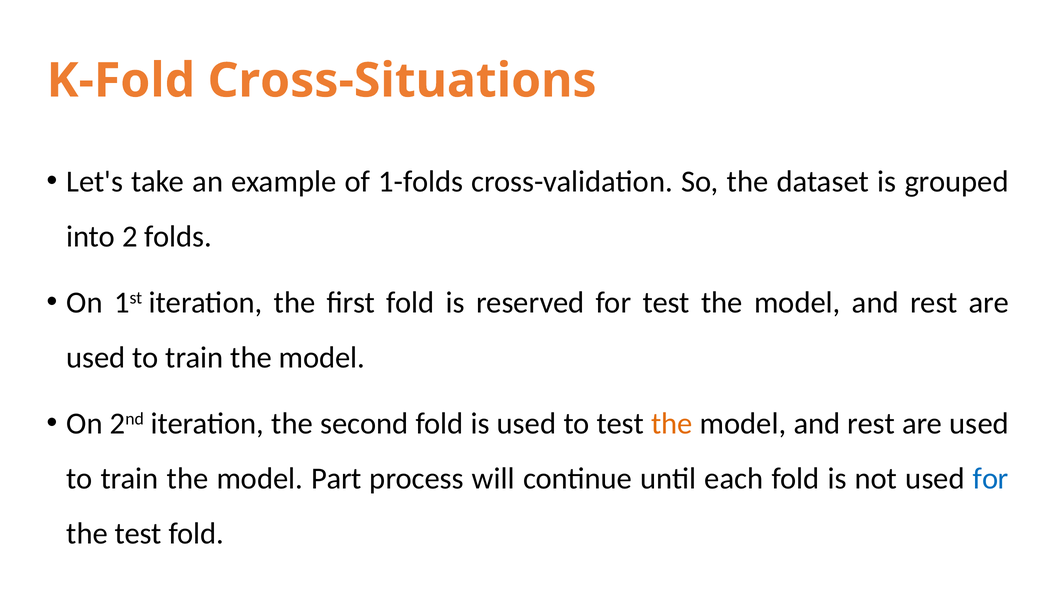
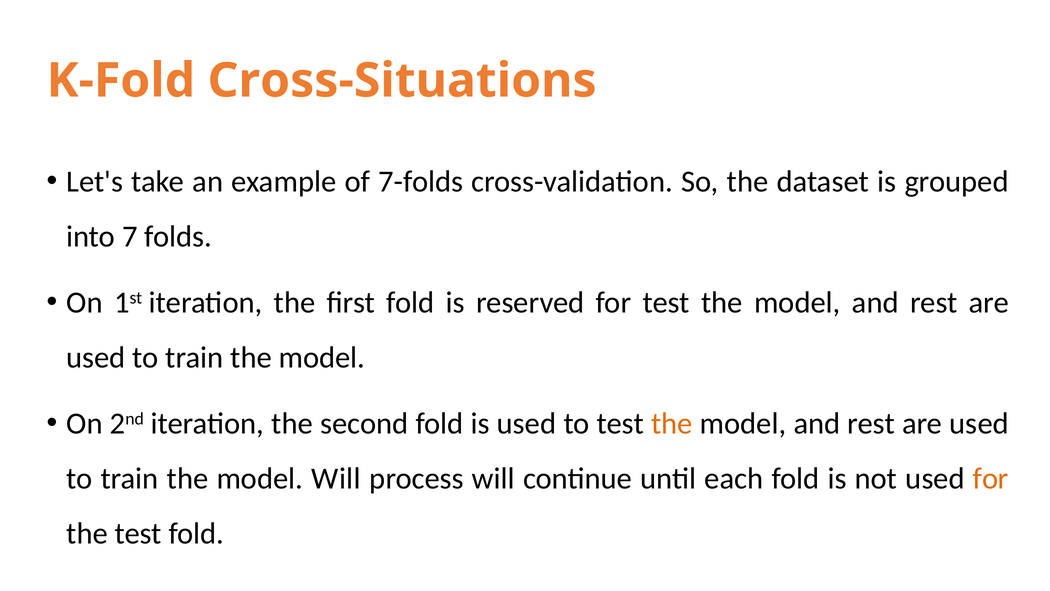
1-folds: 1-folds -> 7-folds
2: 2 -> 7
model Part: Part -> Will
for at (991, 478) colour: blue -> orange
